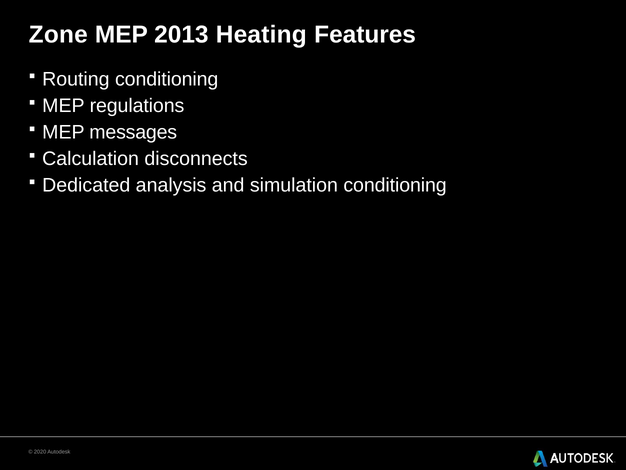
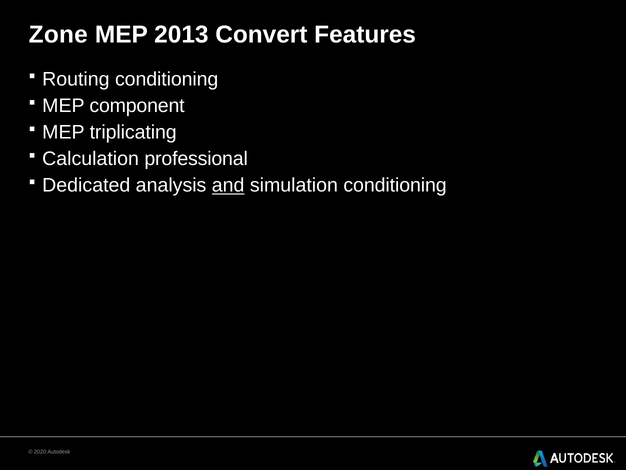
Heating: Heating -> Convert
regulations: regulations -> component
messages: messages -> triplicating
disconnects: disconnects -> professional
and underline: none -> present
